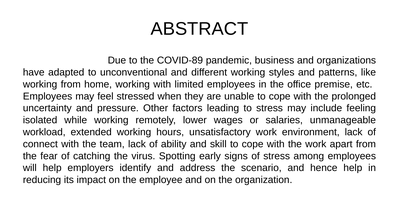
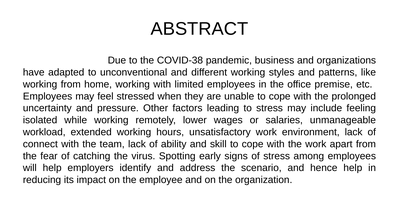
COVID-89: COVID-89 -> COVID-38
